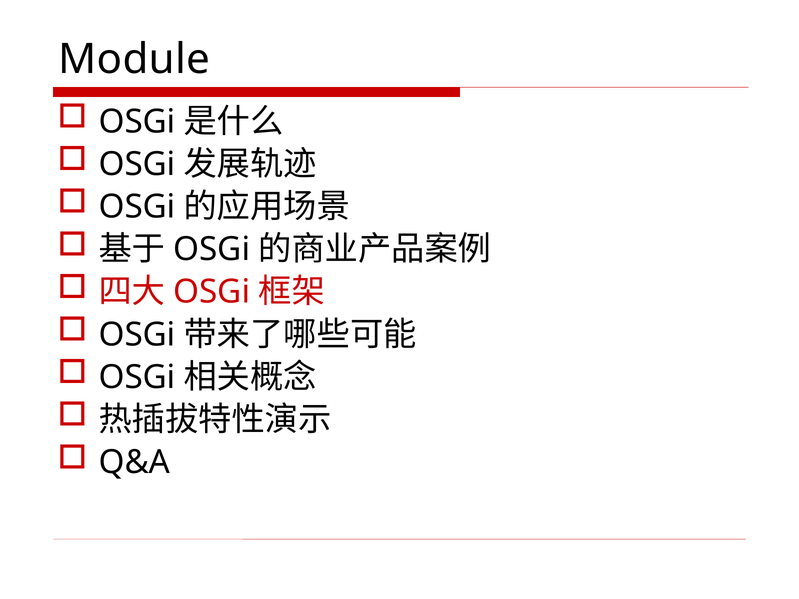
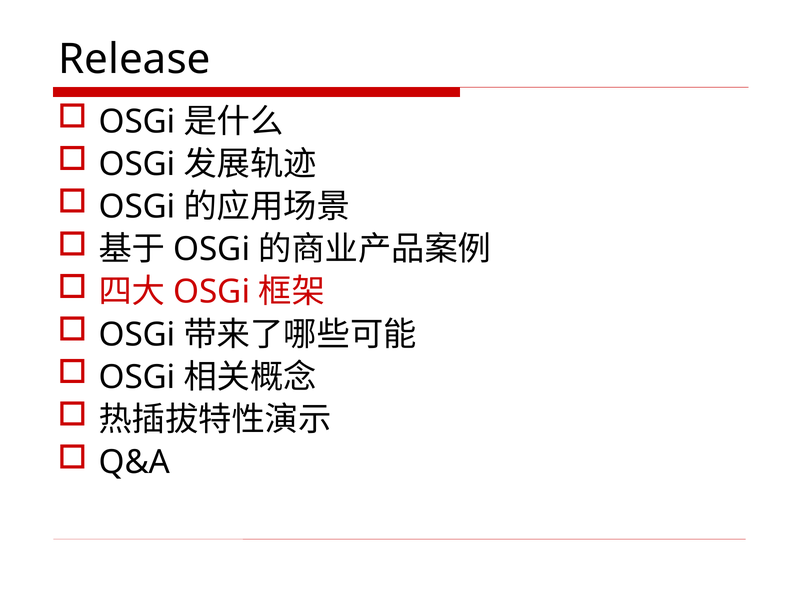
Module: Module -> Release
